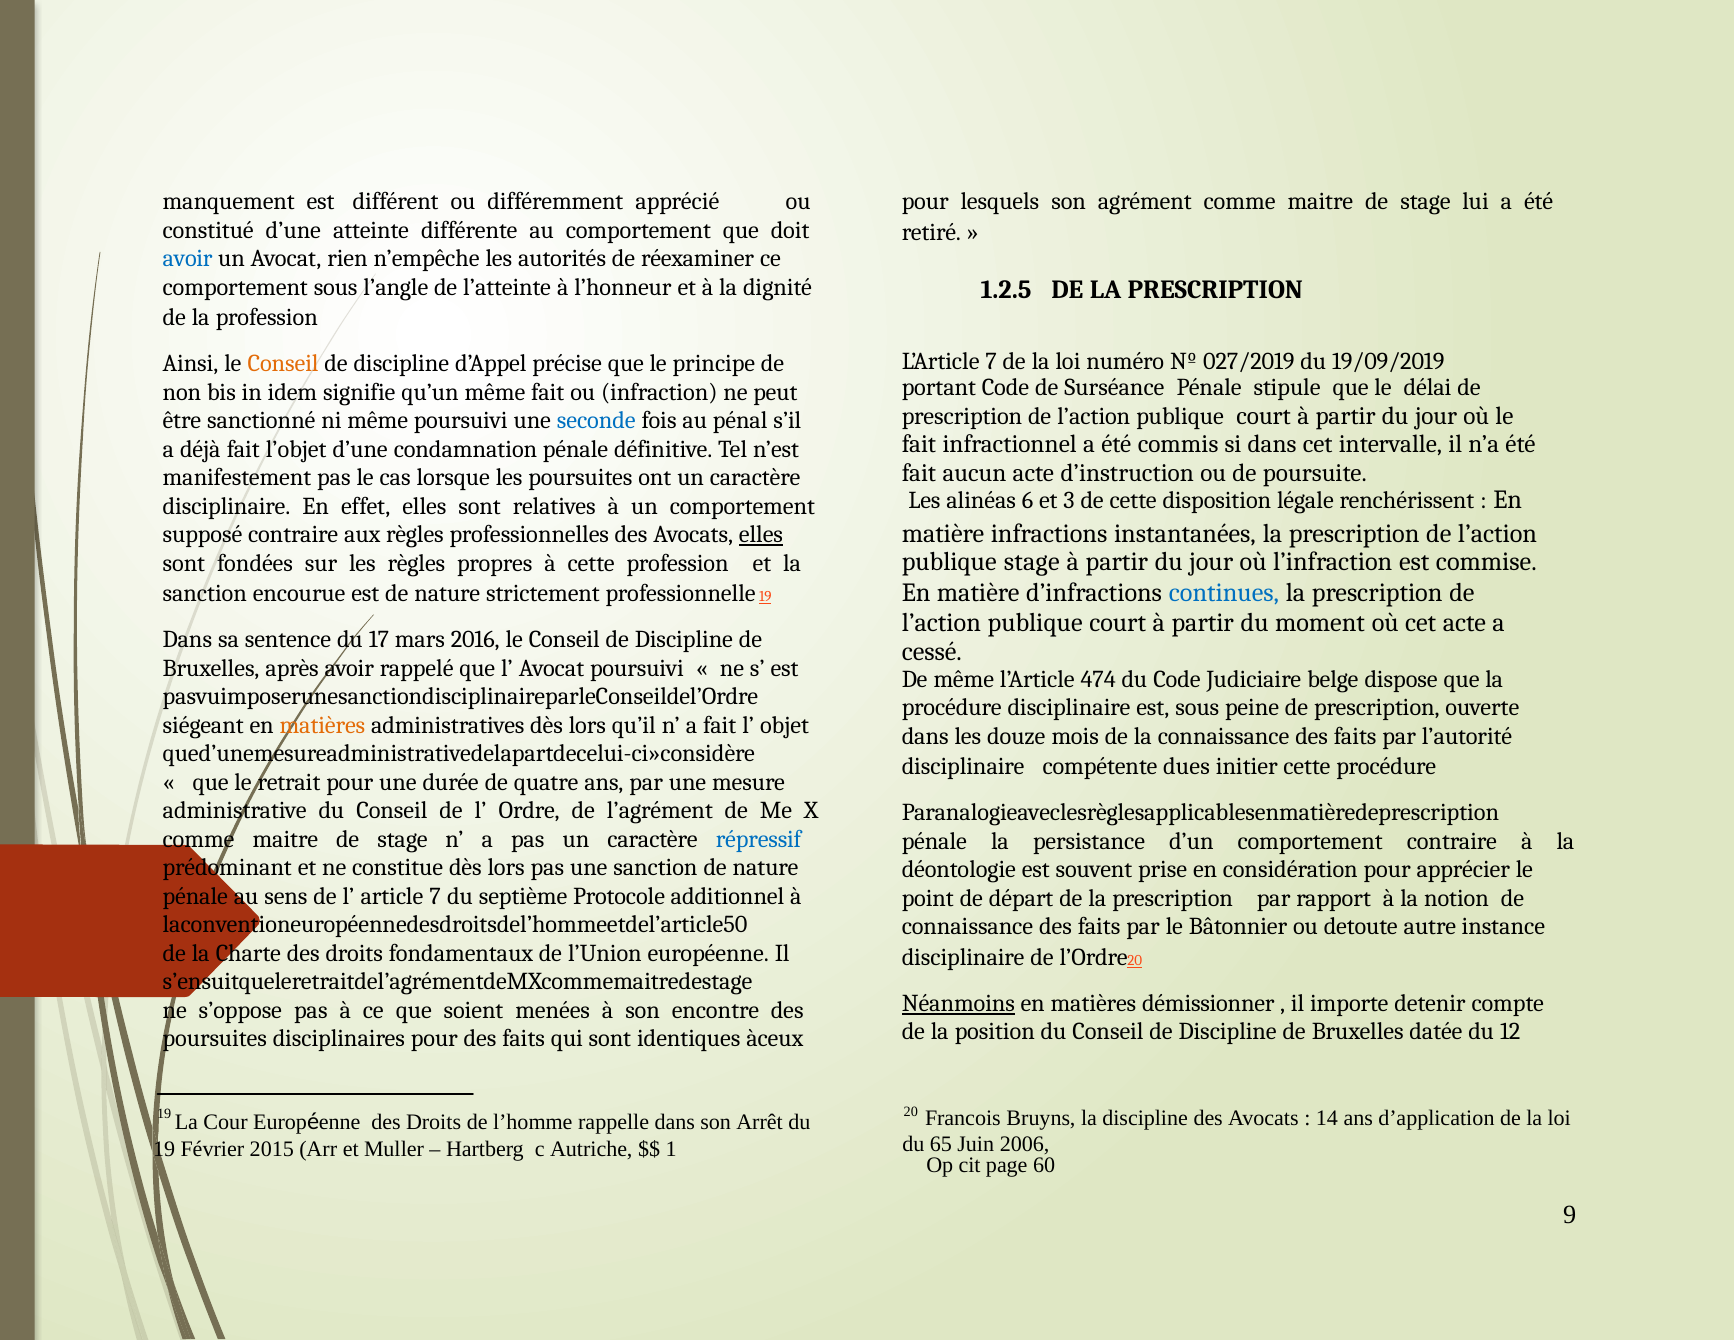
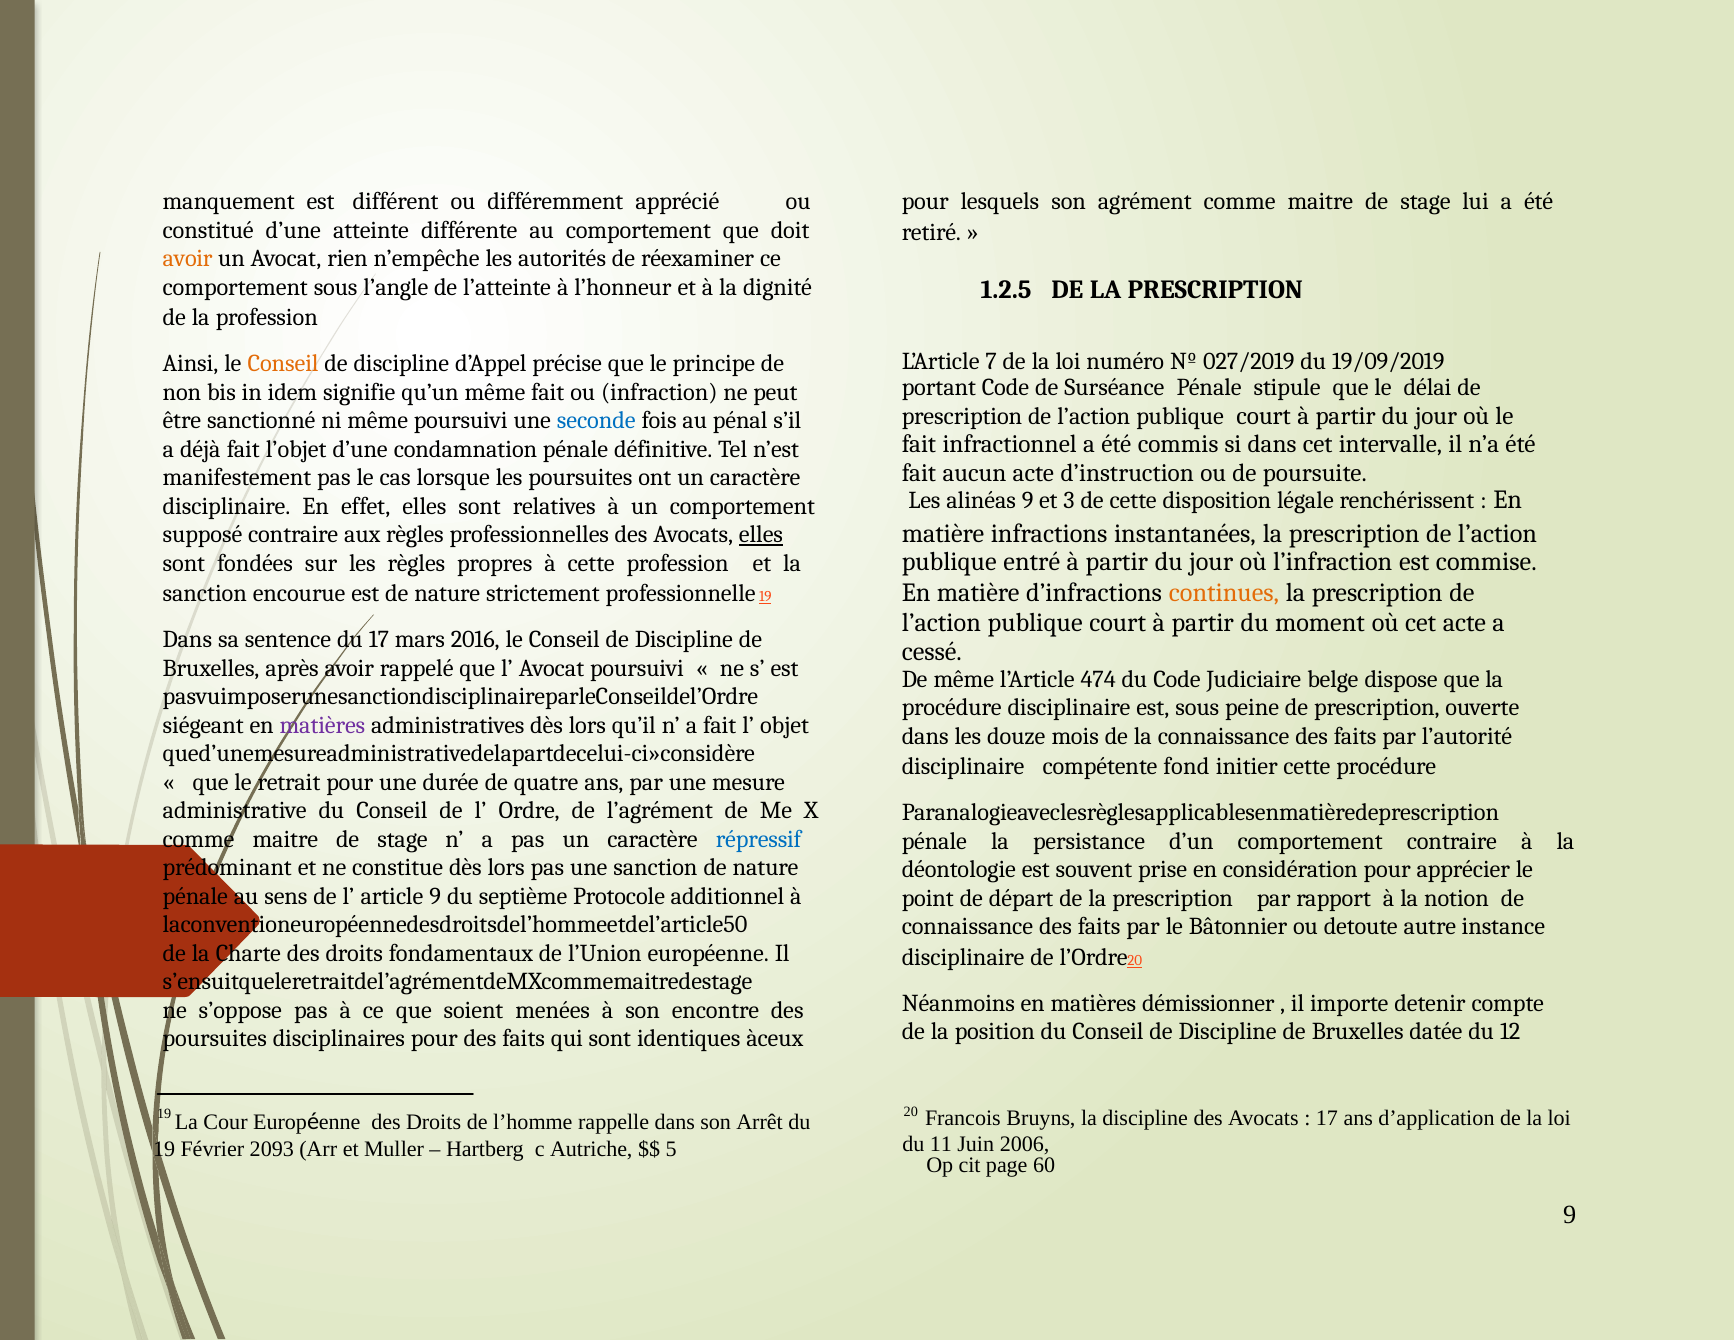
avoir at (188, 259) colour: blue -> orange
alinéas 6: 6 -> 9
publique stage: stage -> entré
continues colour: blue -> orange
matières at (322, 725) colour: orange -> purple
dues: dues -> fond
article 7: 7 -> 9
Néanmoins underline: present -> none
14 at (1327, 1118): 14 -> 17
65: 65 -> 11
2015: 2015 -> 2093
1: 1 -> 5
